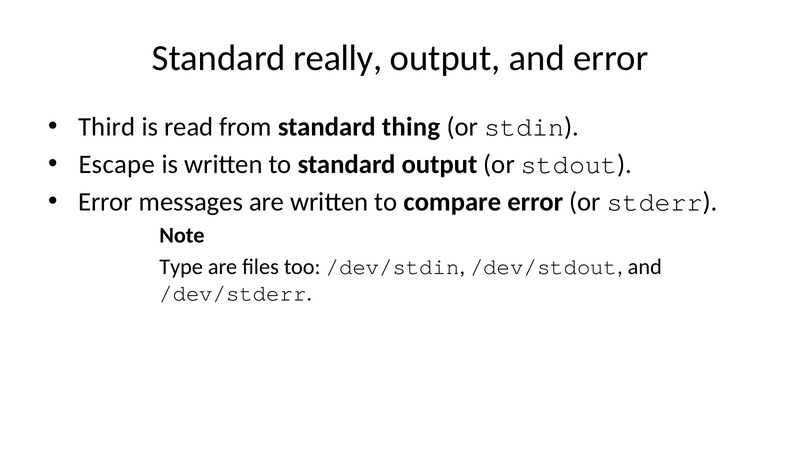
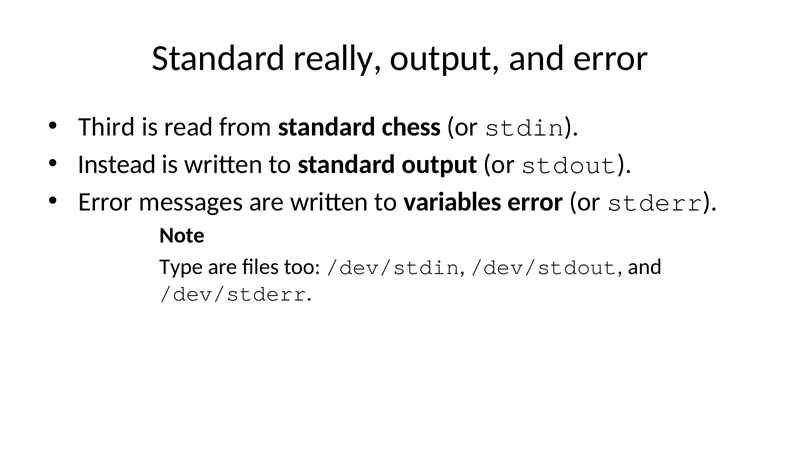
thing: thing -> chess
Escape: Escape -> Instead
compare: compare -> variables
